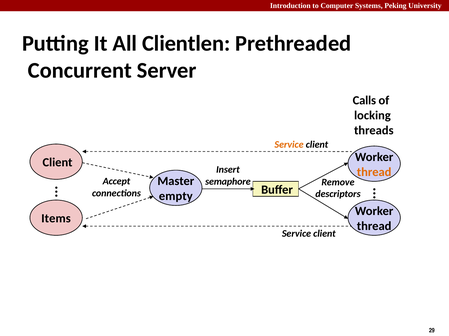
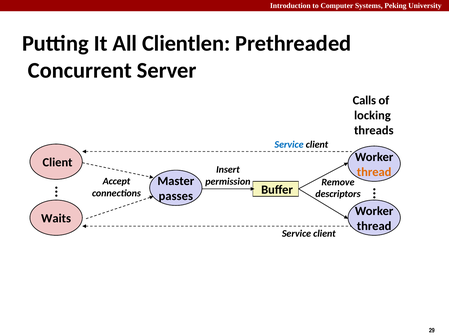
Service at (289, 145) colour: orange -> blue
semaphore: semaphore -> permission
empty: empty -> passes
Items: Items -> Waits
